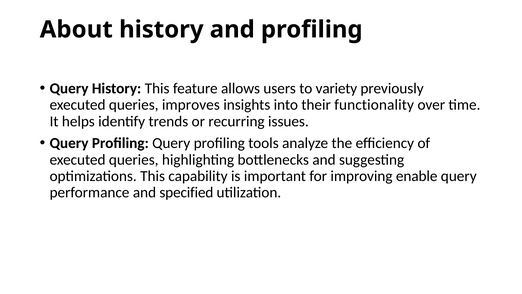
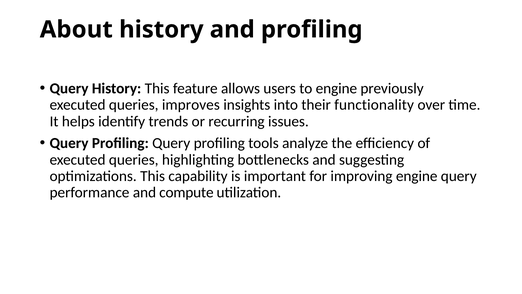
to variety: variety -> engine
improving enable: enable -> engine
specified: specified -> compute
